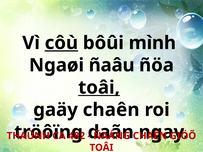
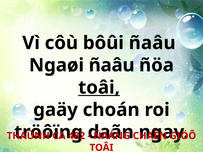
côù underline: present -> none
bôûi mình: mình -> ñaâu
gaäy chaên: chaên -> choán
